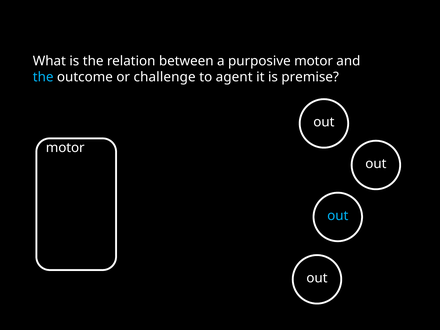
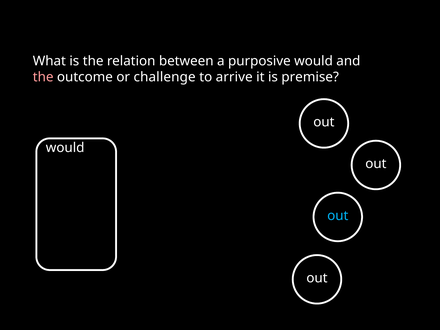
purposive motor: motor -> would
the at (43, 77) colour: light blue -> pink
agent: agent -> arrive
motor at (65, 148): motor -> would
